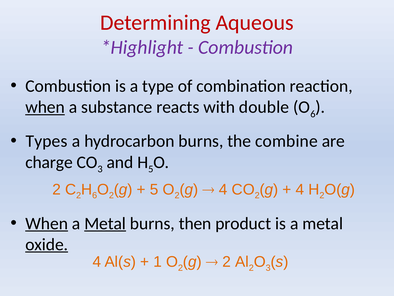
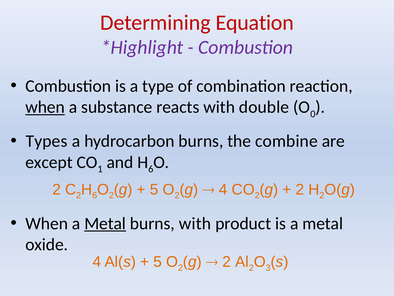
Aqueous: Aqueous -> Equation
6 at (313, 114): 6 -> 0
charge: charge -> except
3 at (100, 169): 3 -> 1
5 at (151, 169): 5 -> 6
4 at (300, 189): 4 -> 2
When at (47, 223) underline: present -> none
burns then: then -> with
oxide underline: present -> none
1 at (158, 261): 1 -> 5
